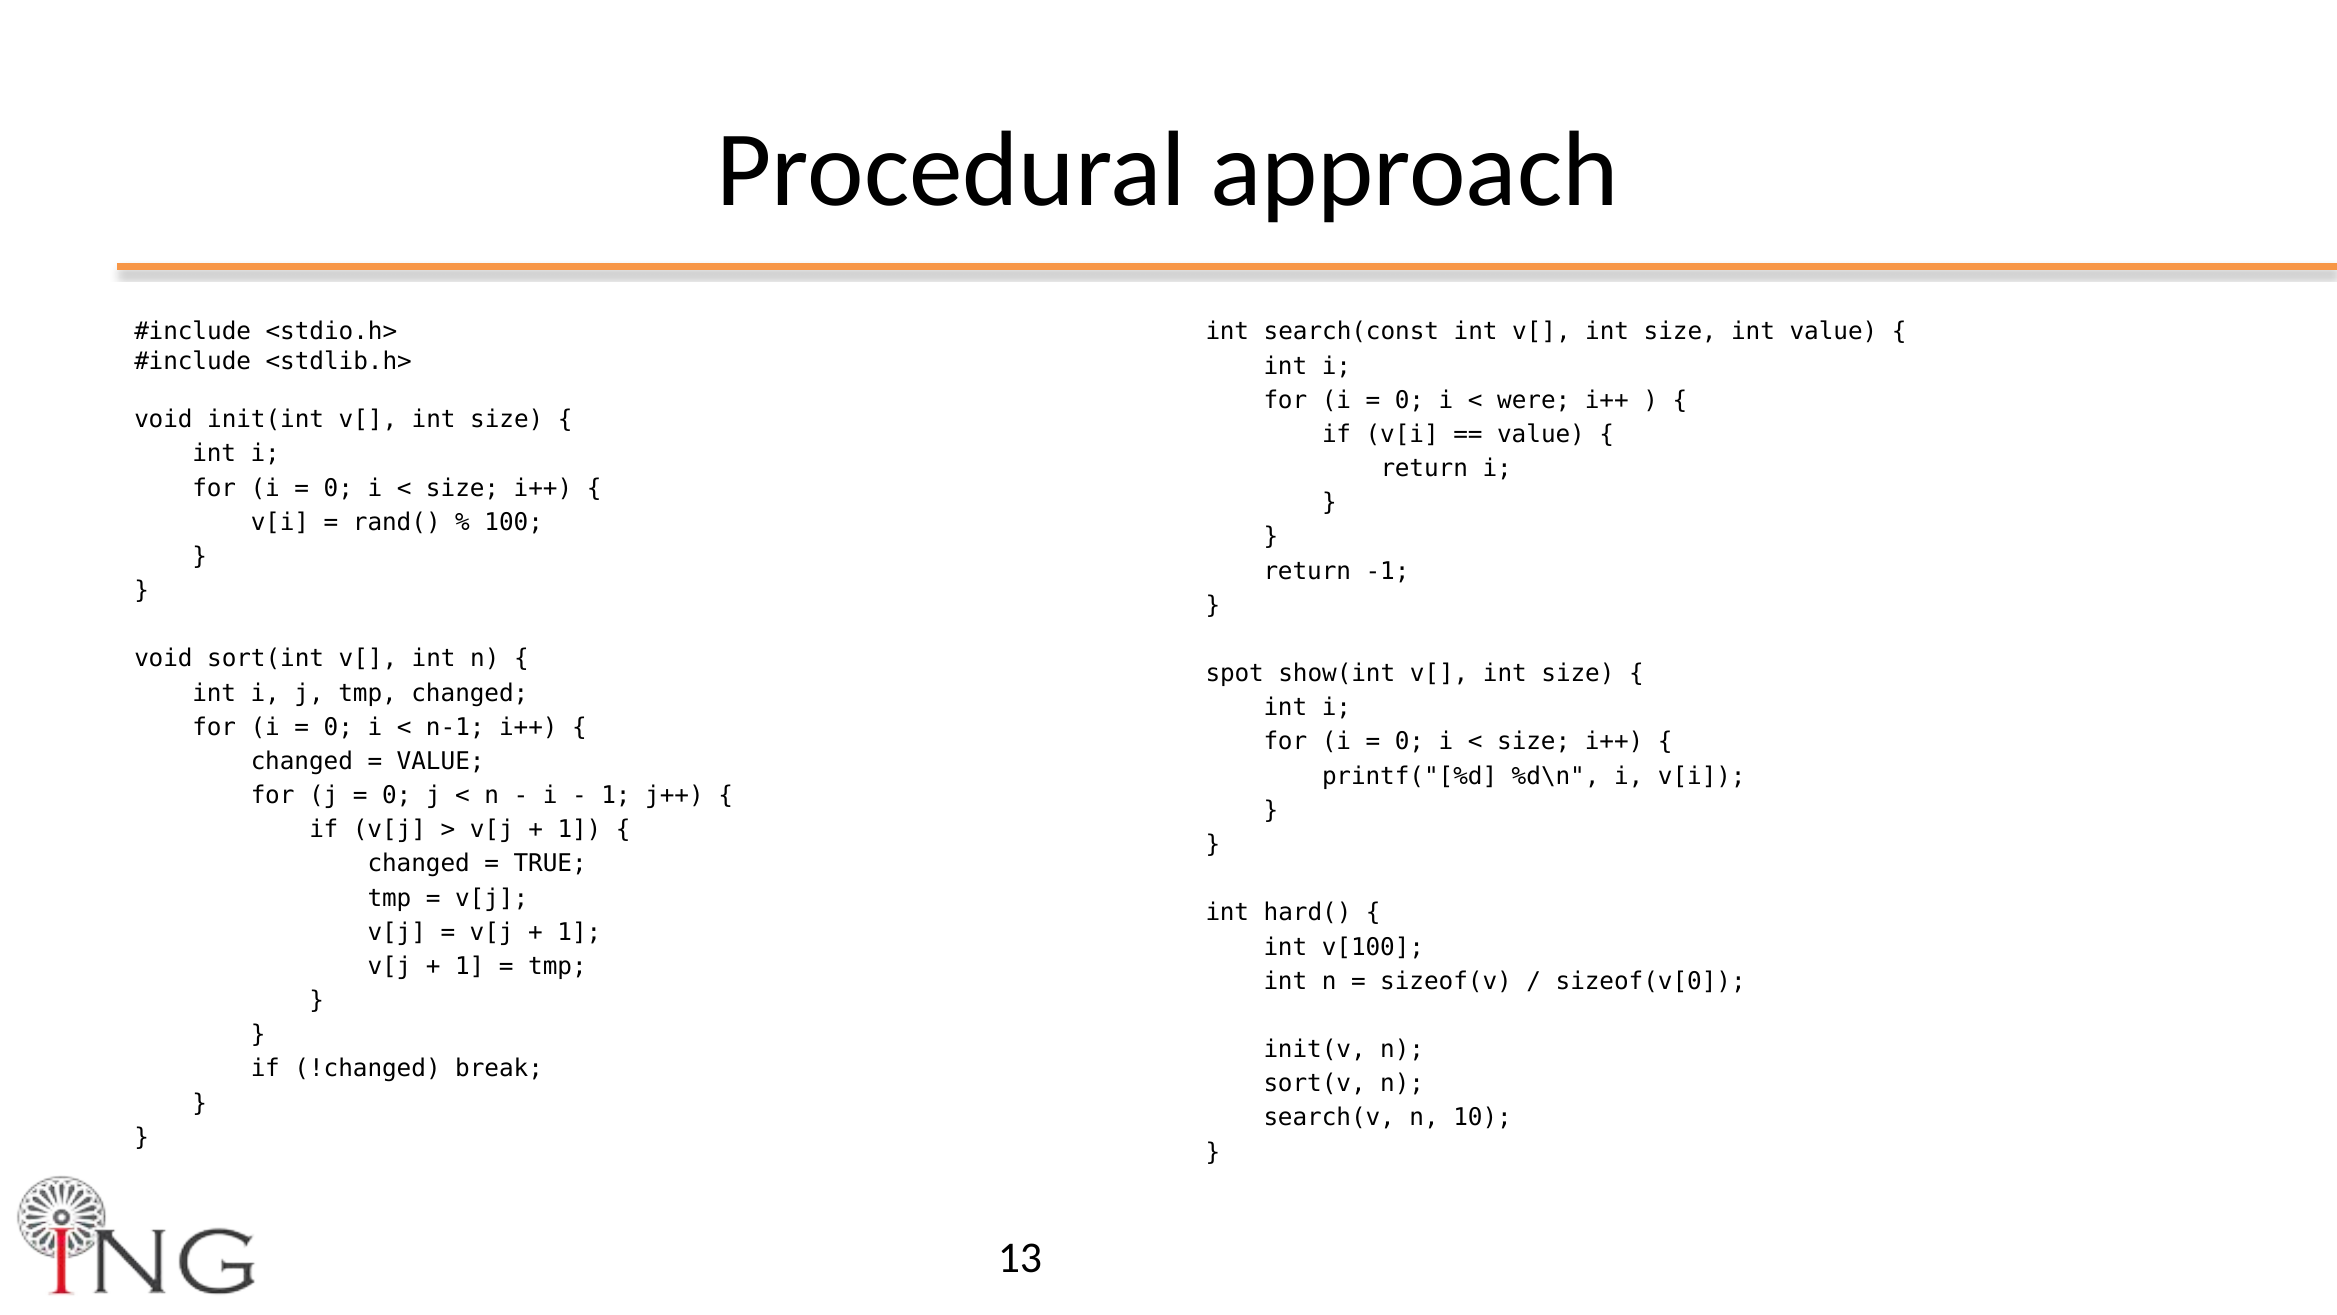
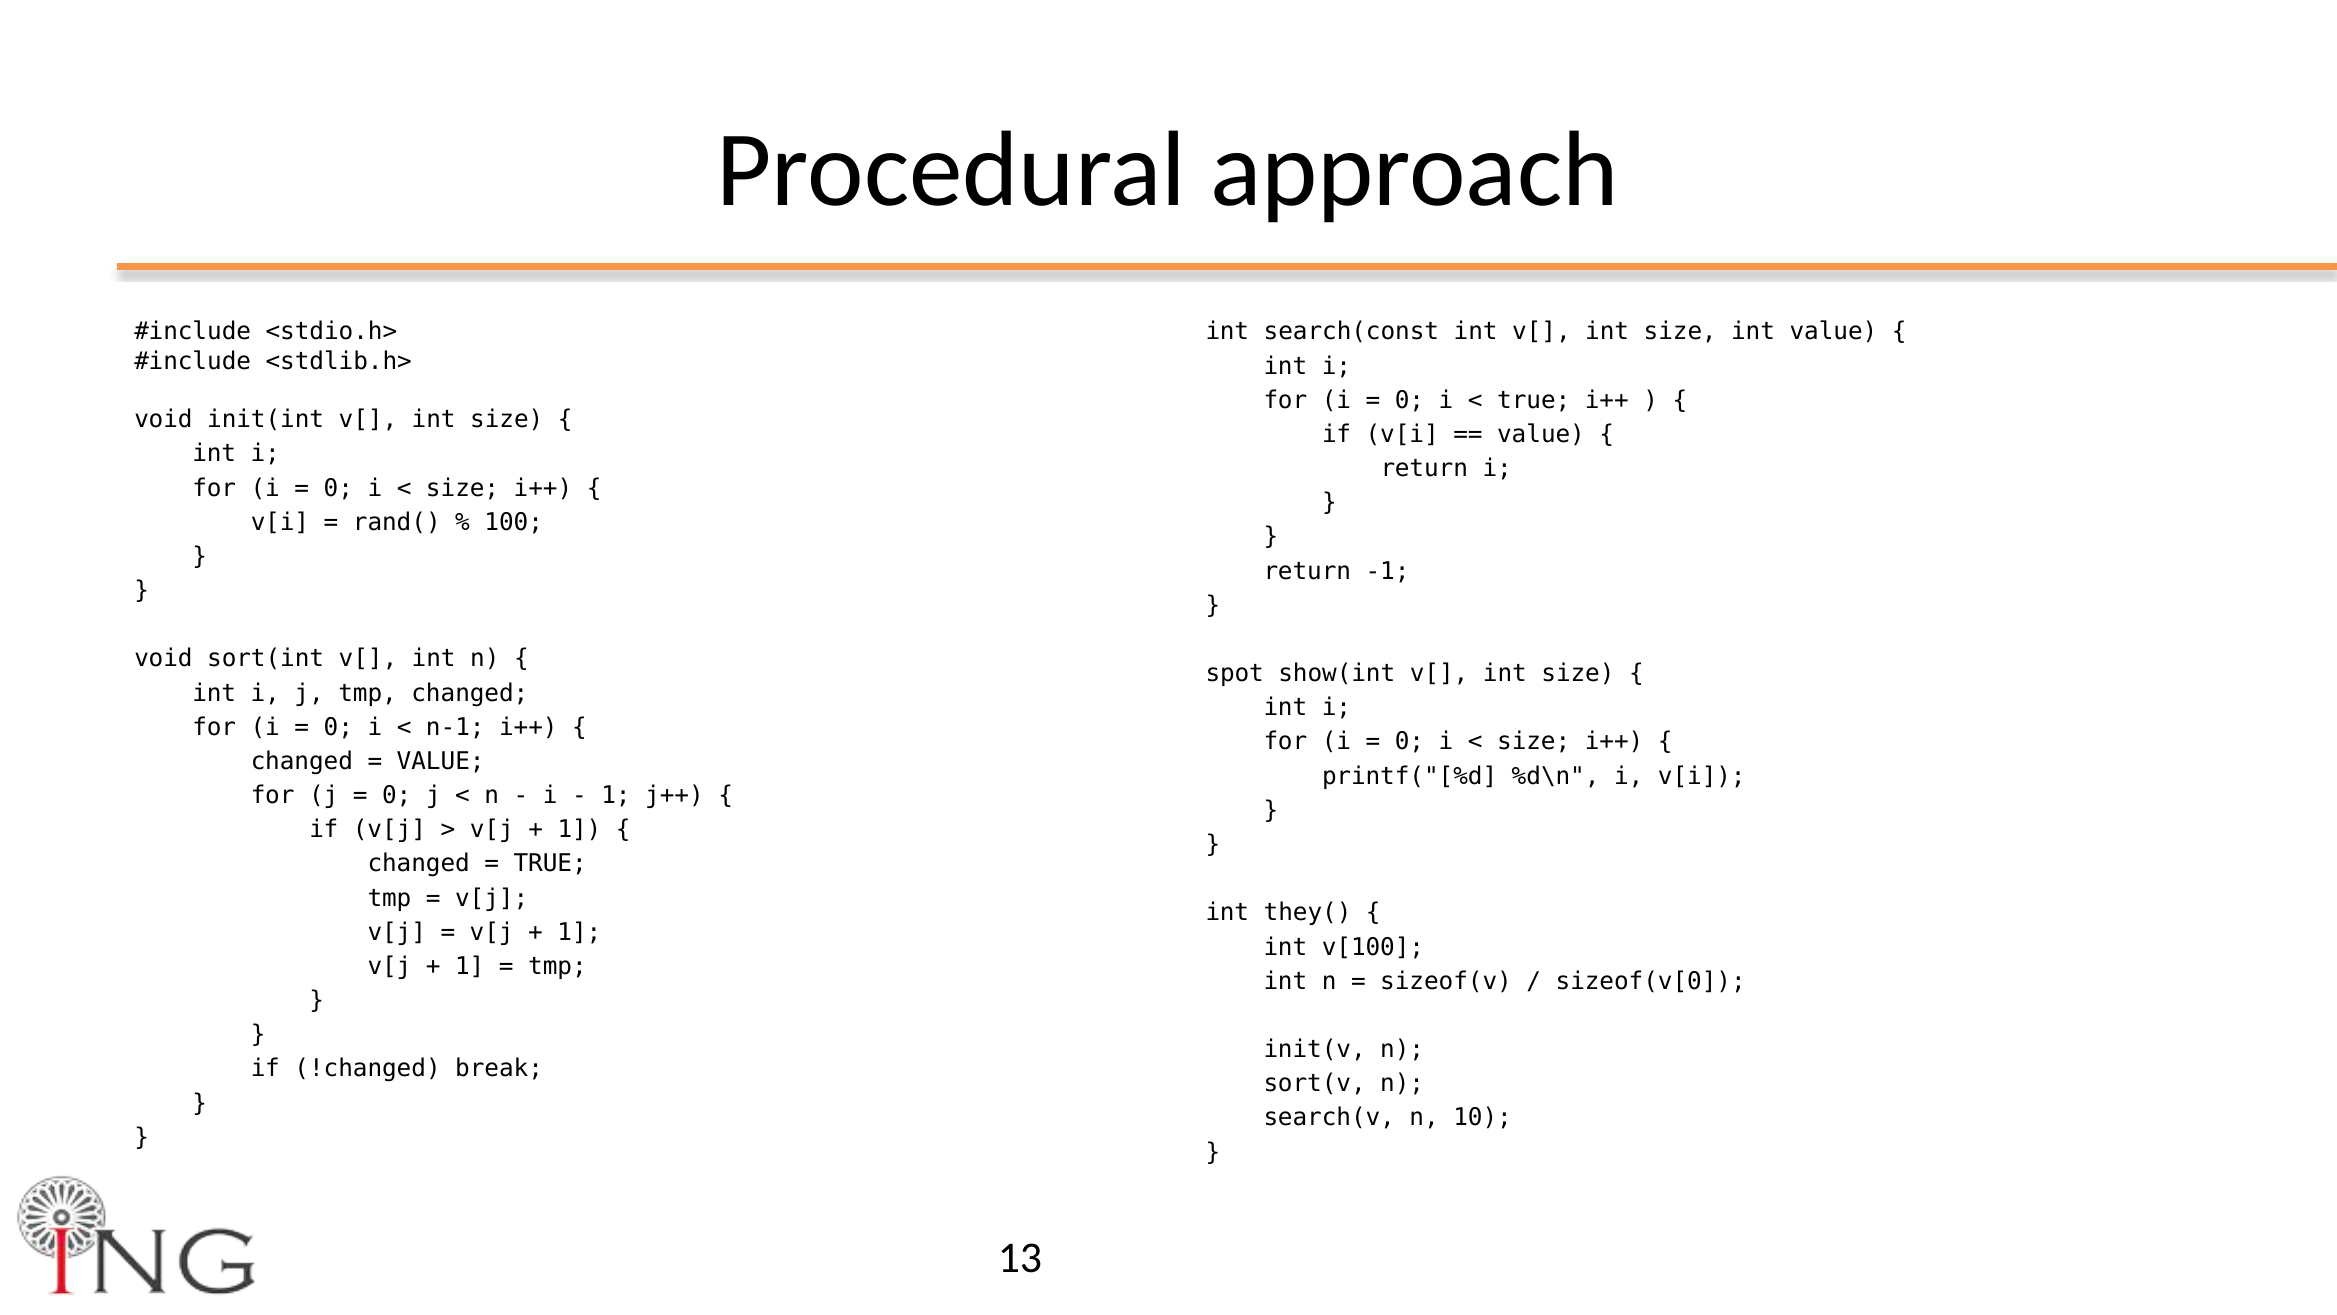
were at (1534, 400): were -> true
hard(: hard( -> they(
